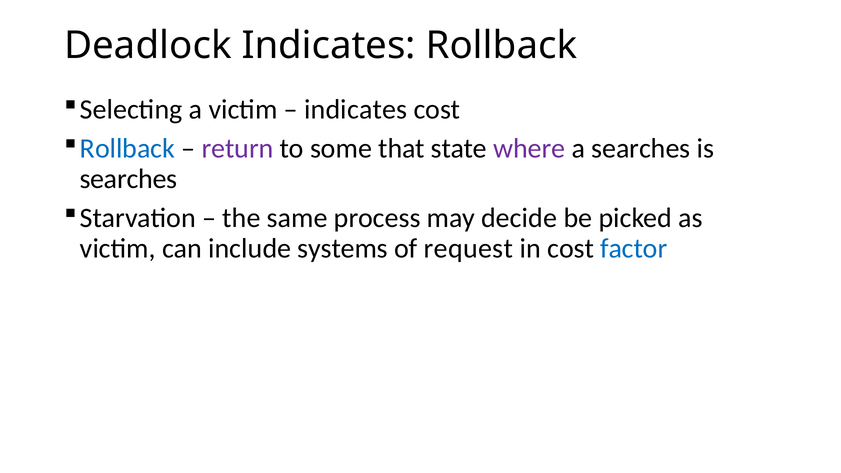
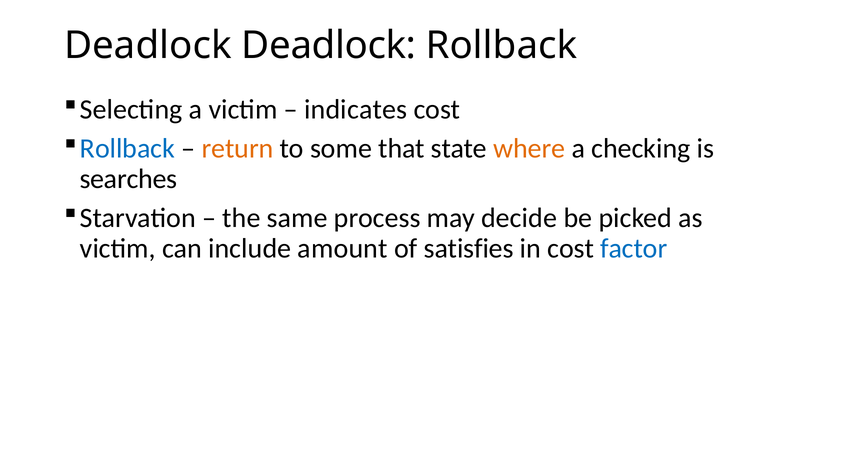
Deadlock Indicates: Indicates -> Deadlock
return colour: purple -> orange
where colour: purple -> orange
a searches: searches -> checking
systems: systems -> amount
request: request -> satisfies
